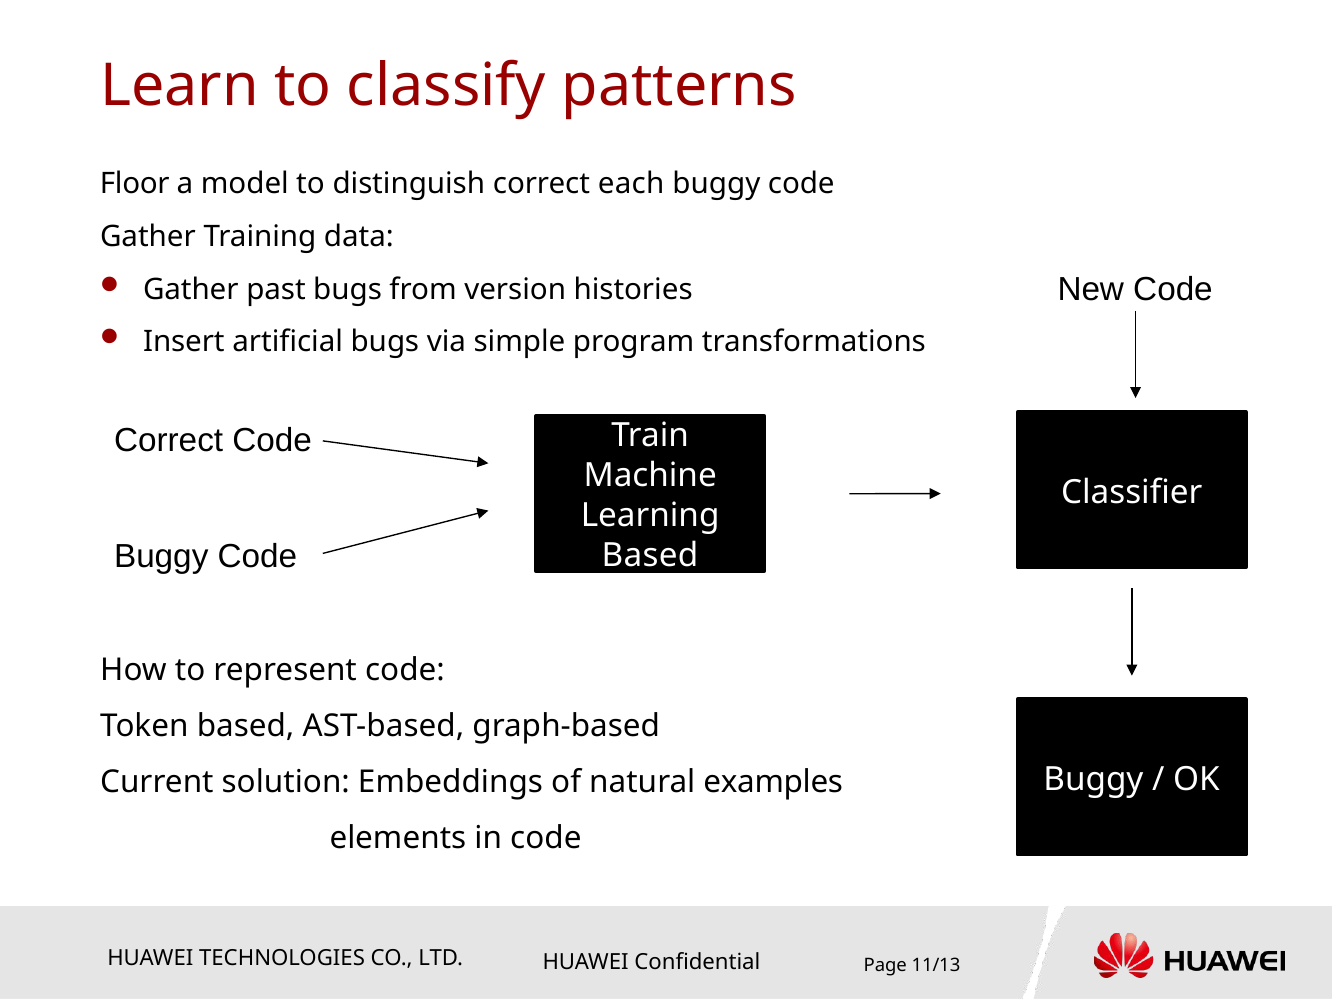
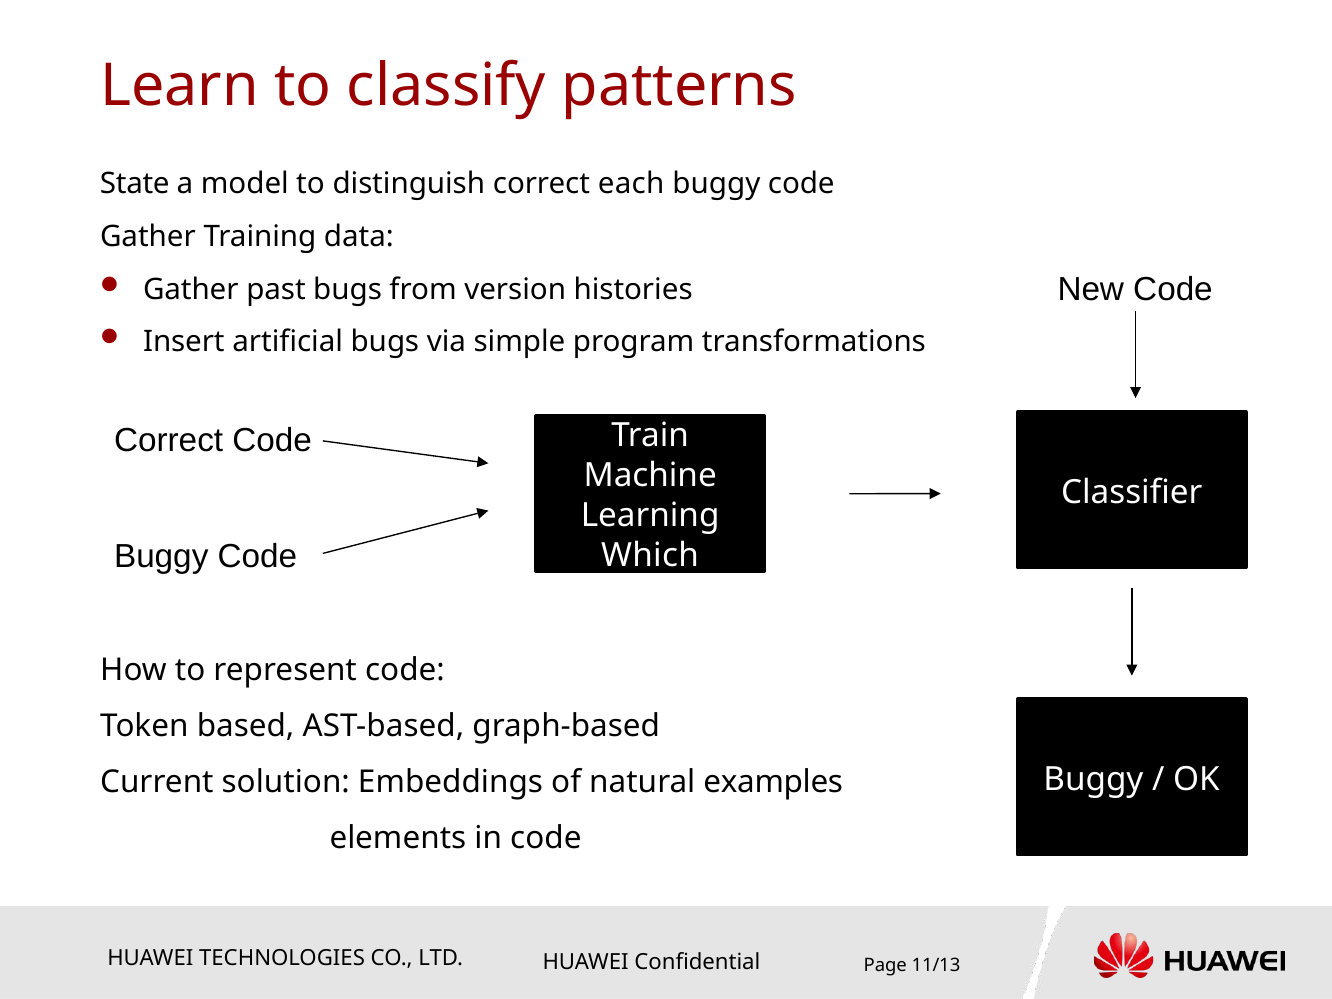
Floor: Floor -> State
Based at (650, 556): Based -> Which
